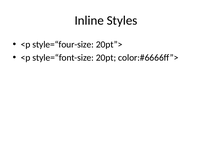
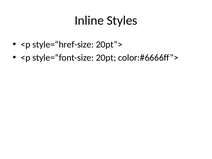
style=“four-size: style=“four-size -> style=“href-size
